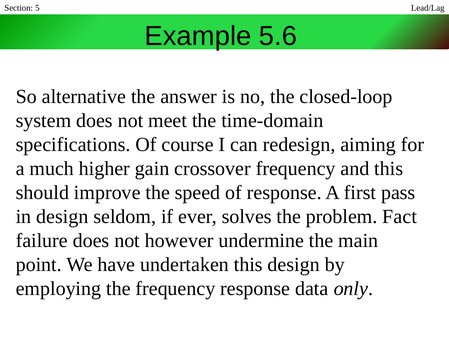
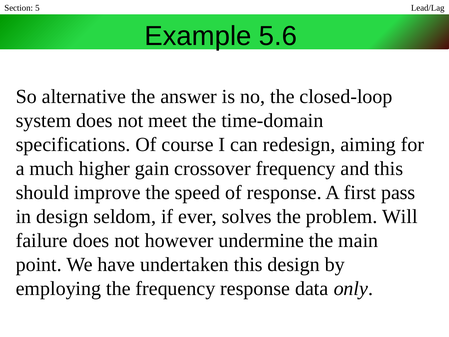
Fact: Fact -> Will
